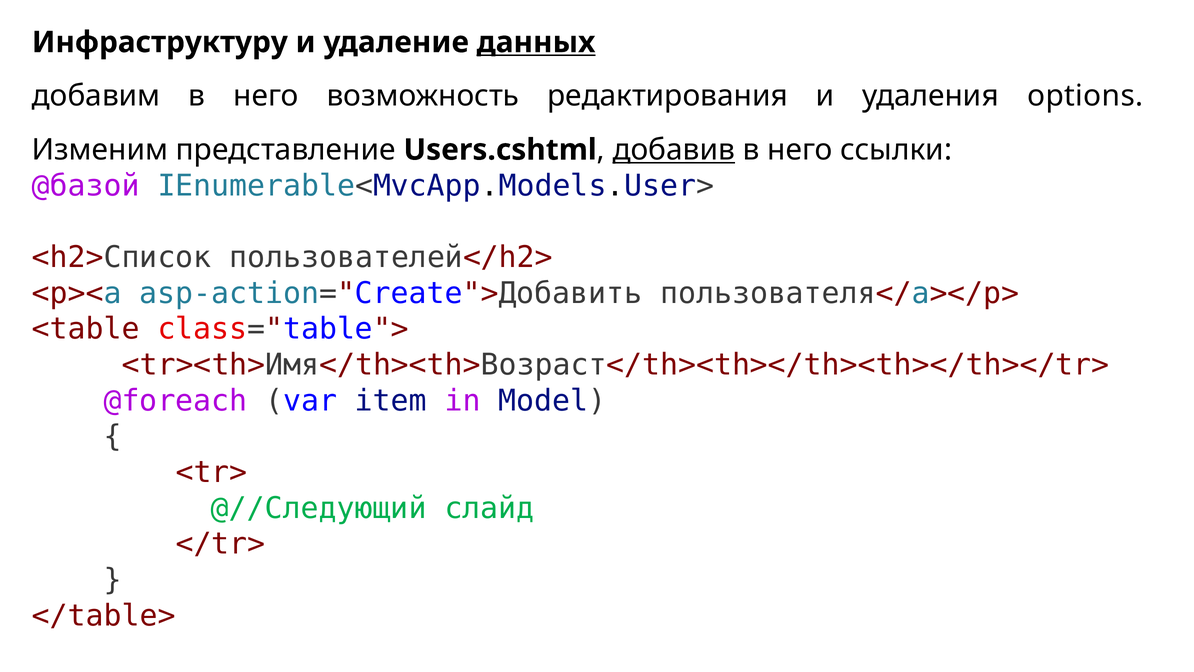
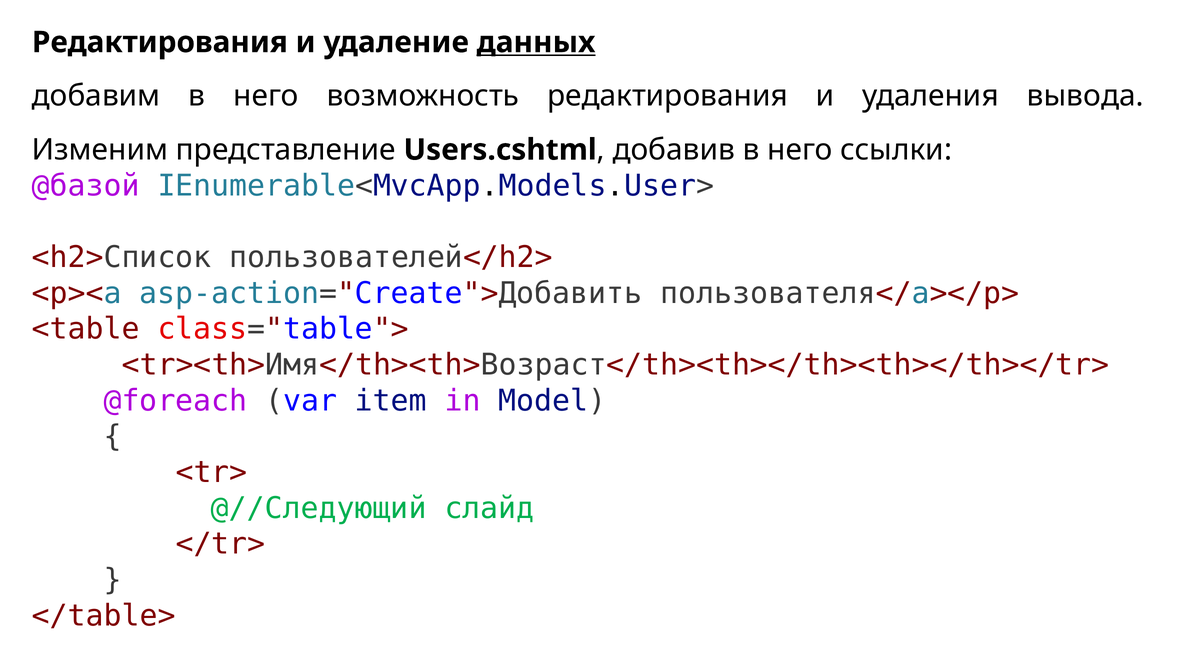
Инфраструктуру at (160, 42): Инфраструктуру -> Редактирования
options: options -> вывода
добавив underline: present -> none
